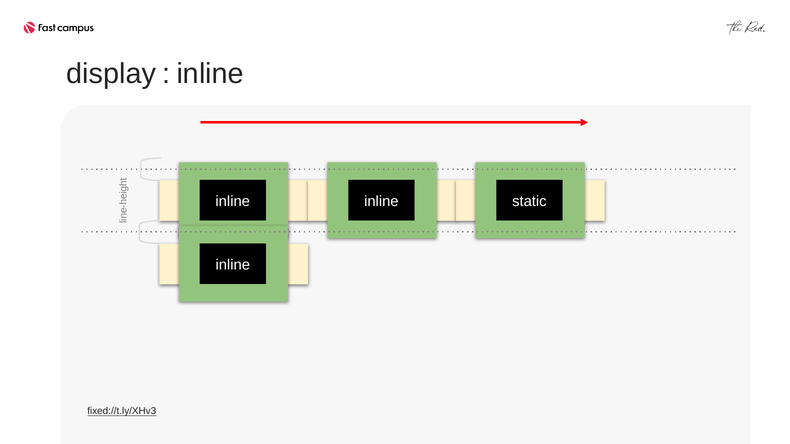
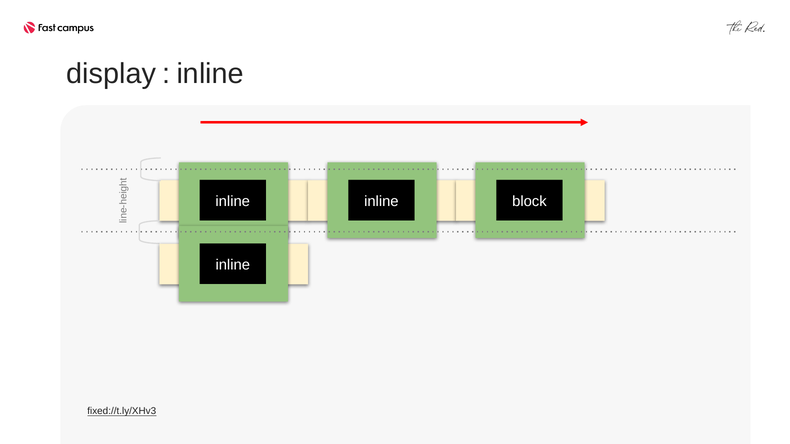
static: static -> block
